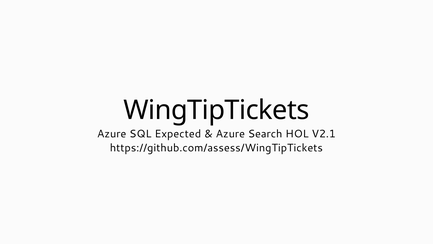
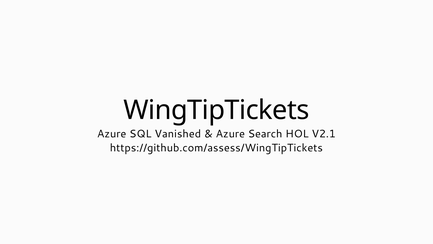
Expected: Expected -> Vanished
